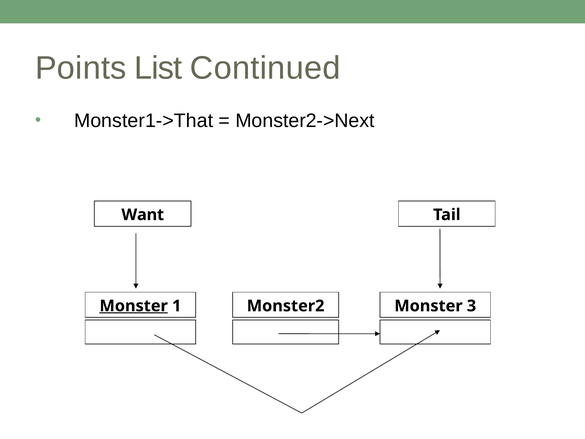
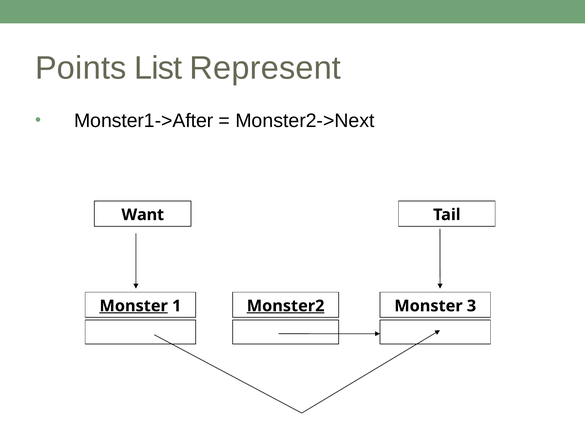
Continued: Continued -> Represent
Monster1->That: Monster1->That -> Monster1->After
Monster2 underline: none -> present
